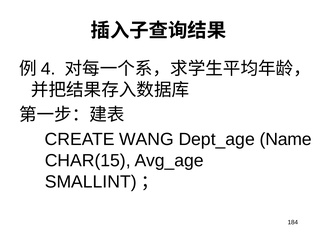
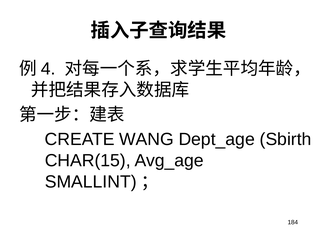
Name: Name -> Sbirth
